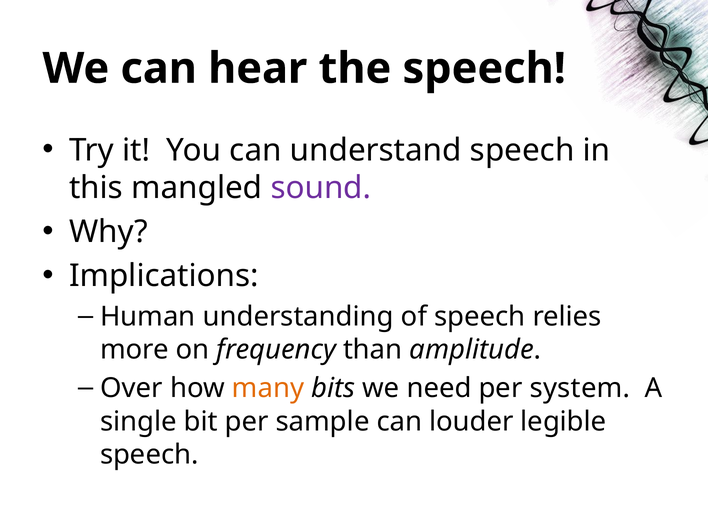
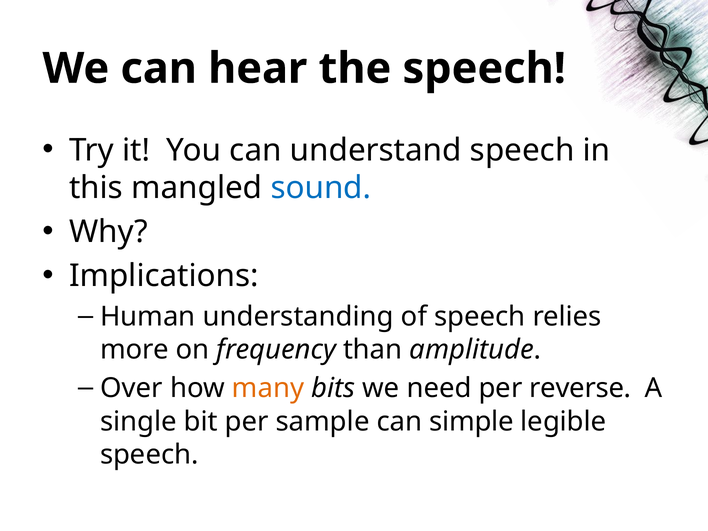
sound colour: purple -> blue
system: system -> reverse
louder: louder -> simple
